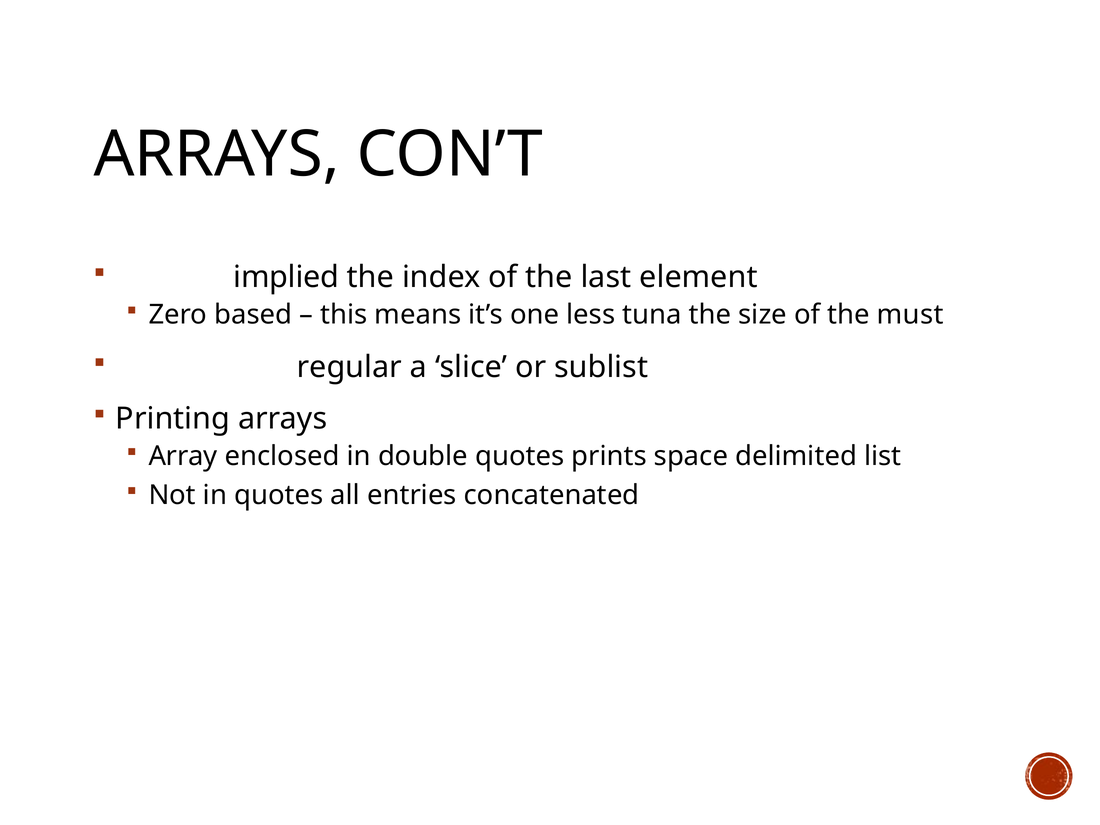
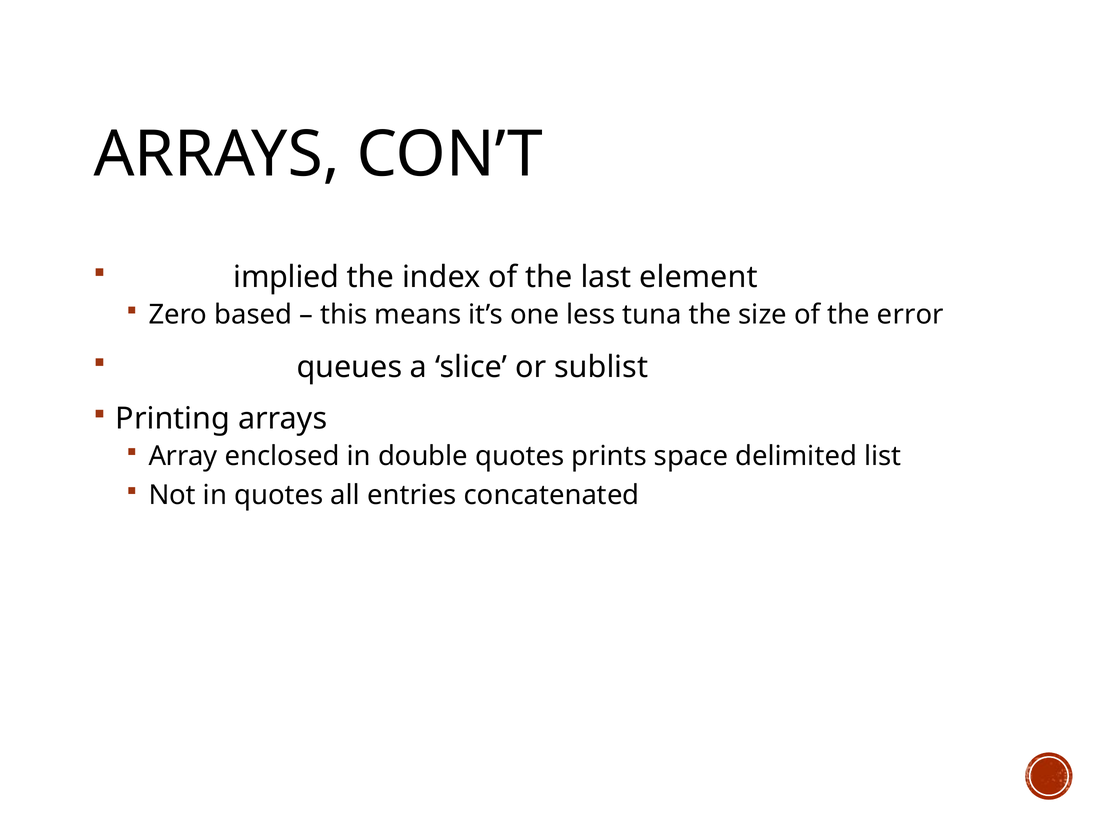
must: must -> error
regular: regular -> queues
